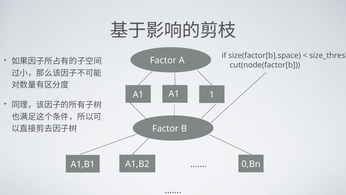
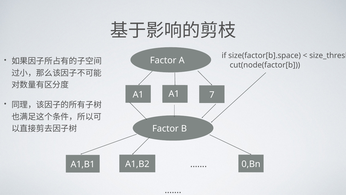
1: 1 -> 7
